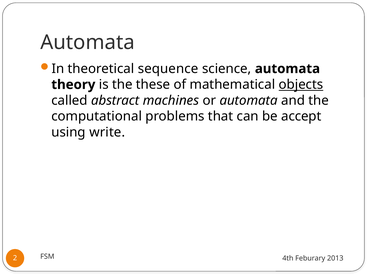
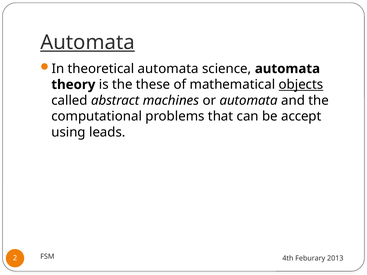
Automata at (88, 42) underline: none -> present
theoretical sequence: sequence -> automata
write: write -> leads
